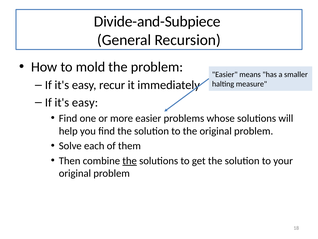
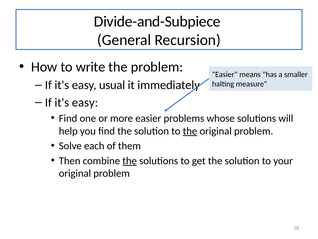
mold: mold -> write
recur: recur -> usual
the at (190, 131) underline: none -> present
